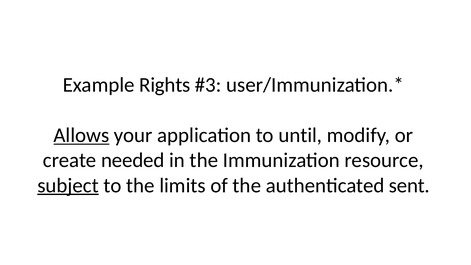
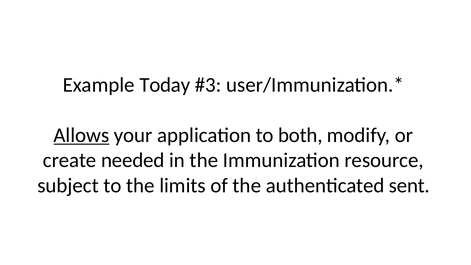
Rights: Rights -> Today
until: until -> both
subject underline: present -> none
